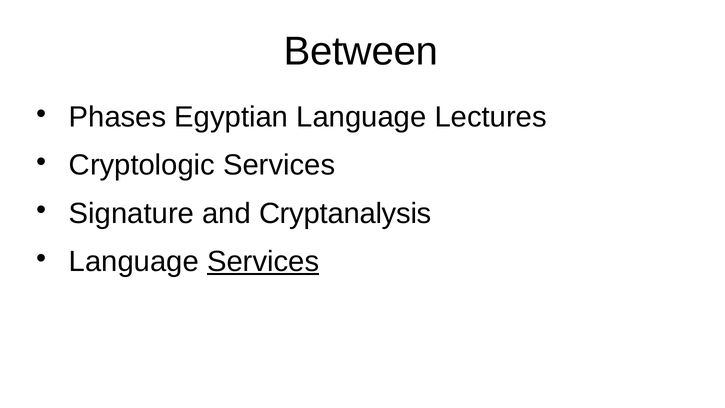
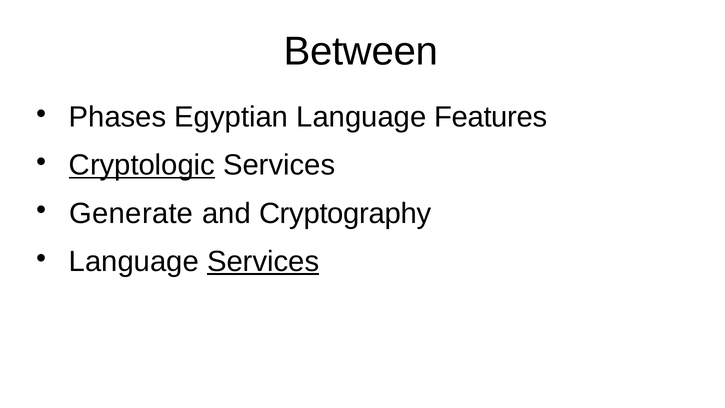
Lectures: Lectures -> Features
Cryptologic underline: none -> present
Signature: Signature -> Generate
Cryptanalysis: Cryptanalysis -> Cryptography
